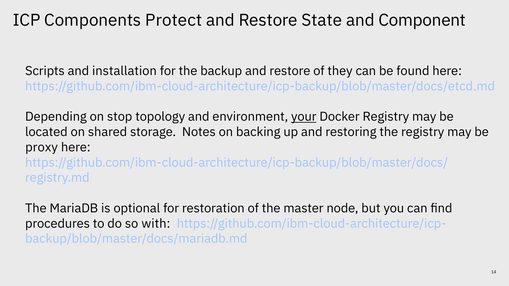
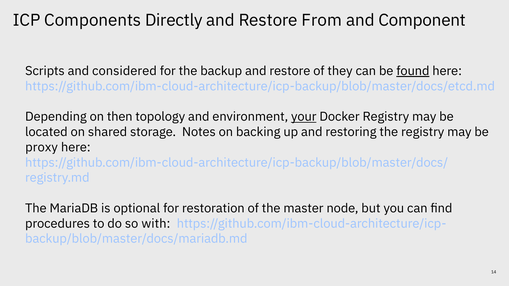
Protect: Protect -> Directly
State: State -> From
installation: installation -> considered
found underline: none -> present
stop: stop -> then
